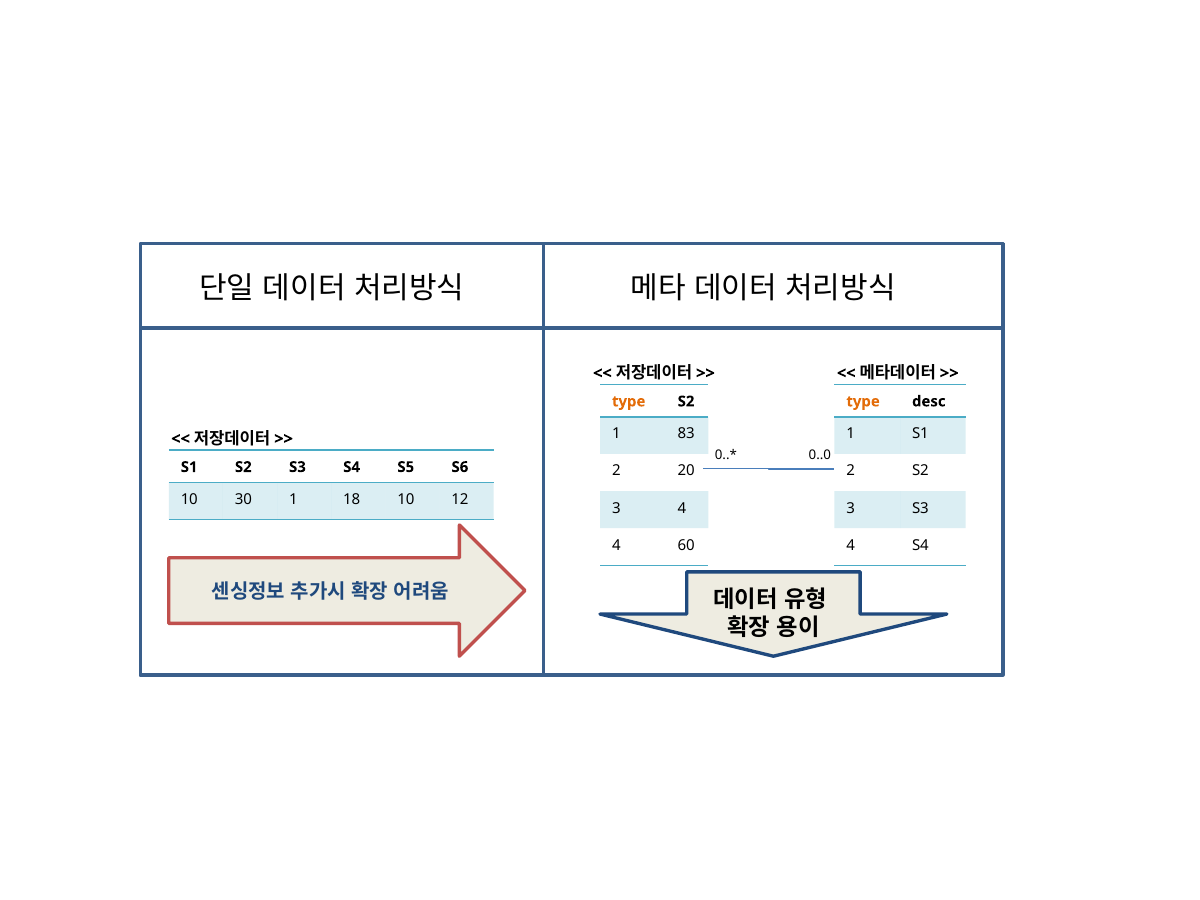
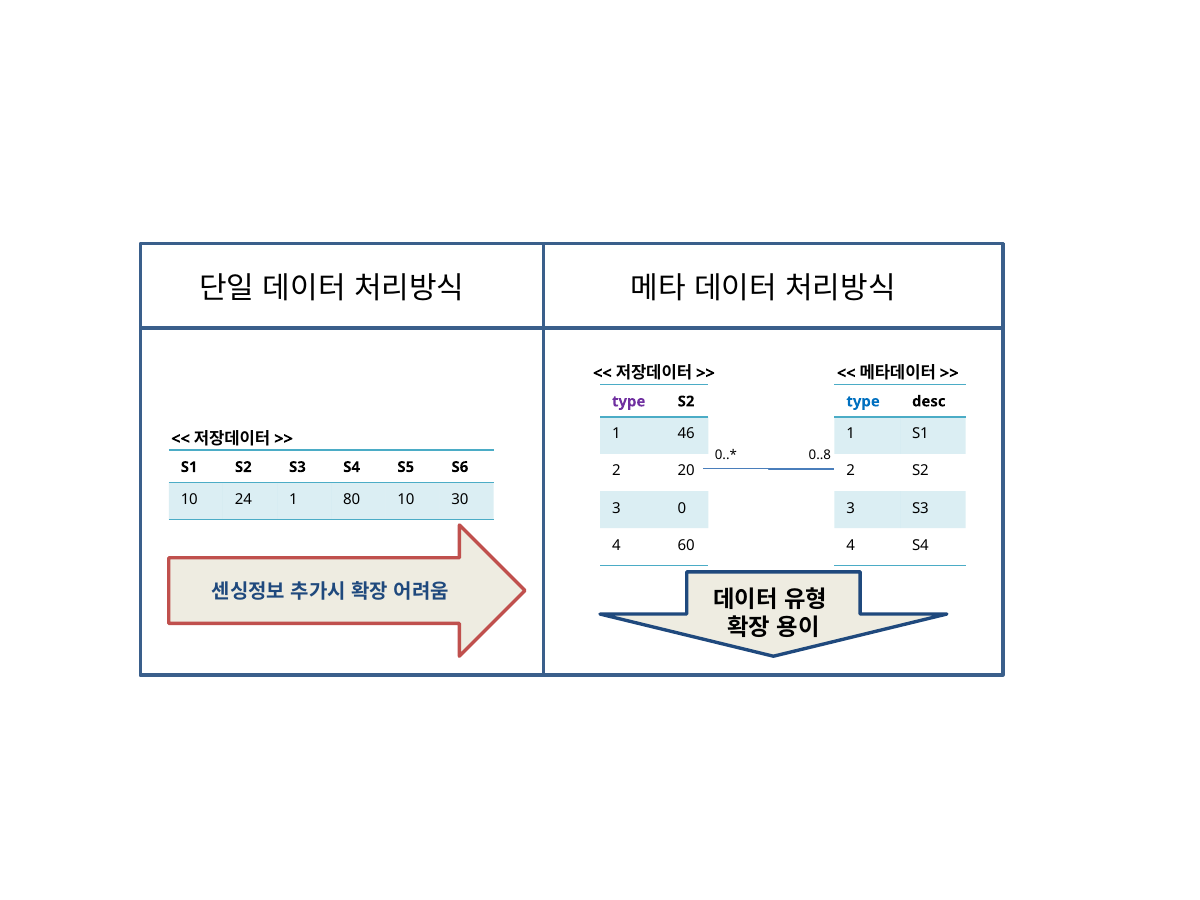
type at (629, 401) colour: orange -> purple
type at (863, 401) colour: orange -> blue
83: 83 -> 46
0..0: 0..0 -> 0..8
30: 30 -> 24
18: 18 -> 80
12: 12 -> 30
3 4: 4 -> 0
